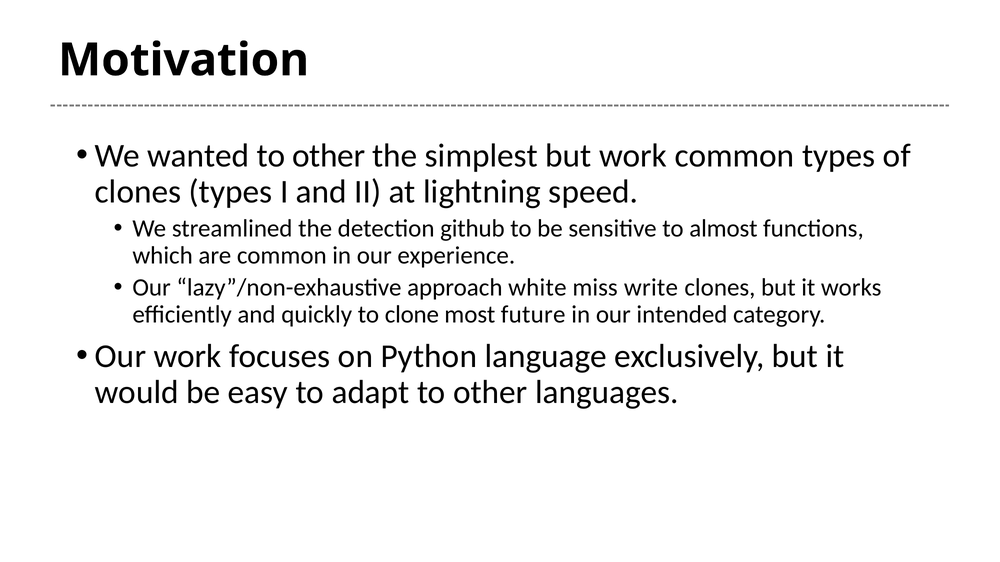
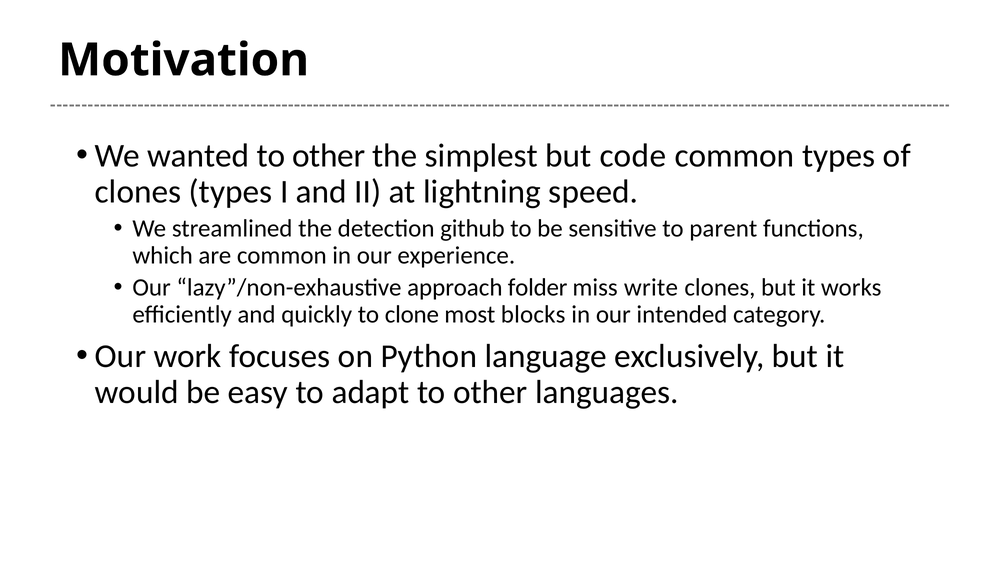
but work: work -> code
almost: almost -> parent
white: white -> folder
future: future -> blocks
